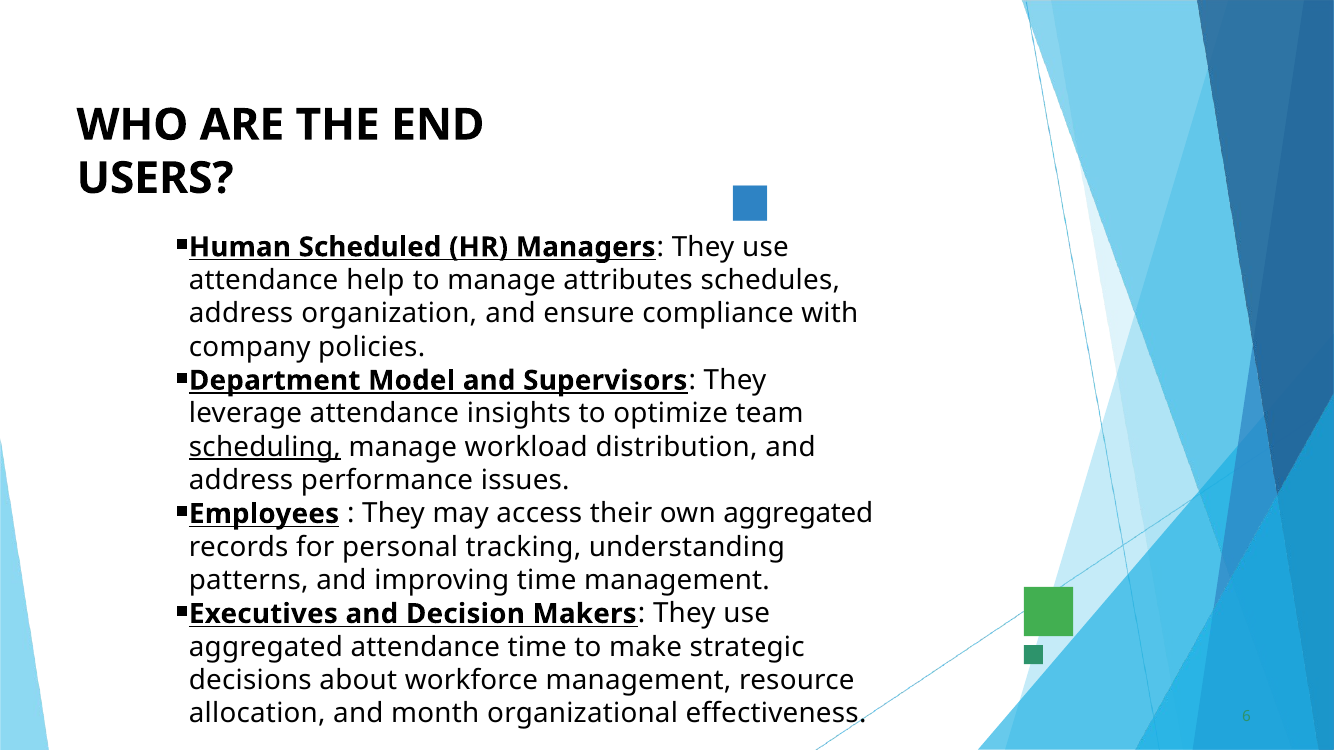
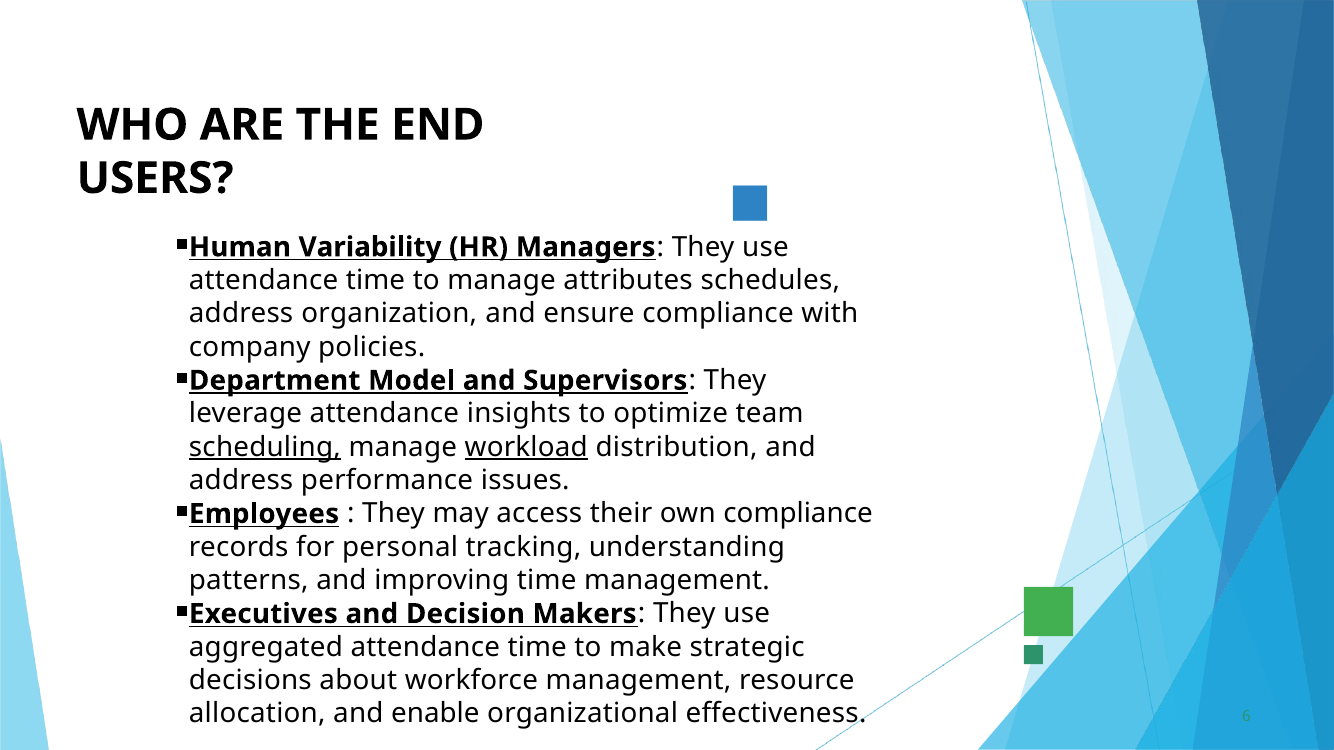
Scheduled: Scheduled -> Variability
help at (375, 281): help -> time
workload underline: none -> present
own aggregated: aggregated -> compliance
month: month -> enable
